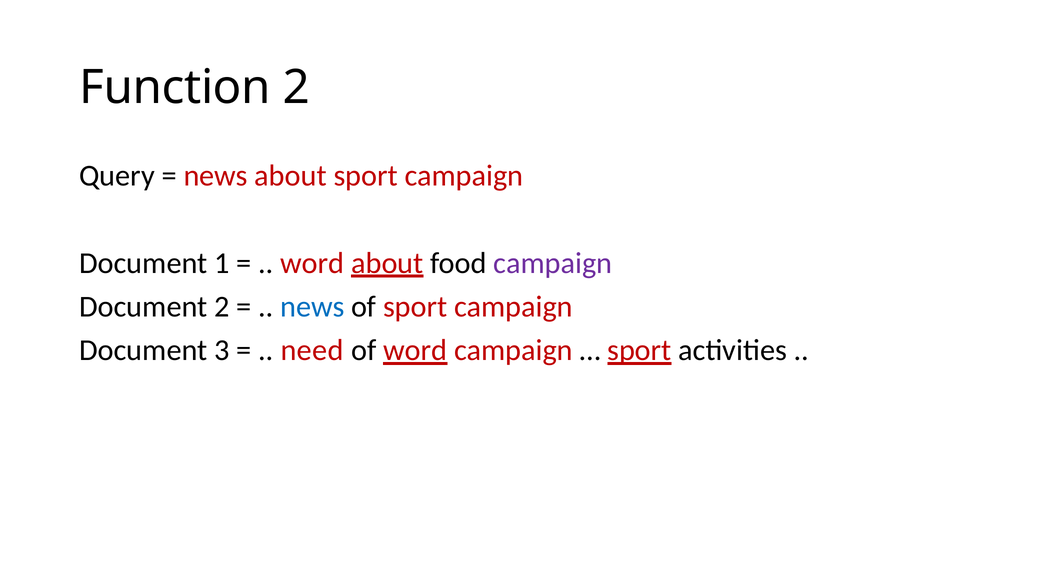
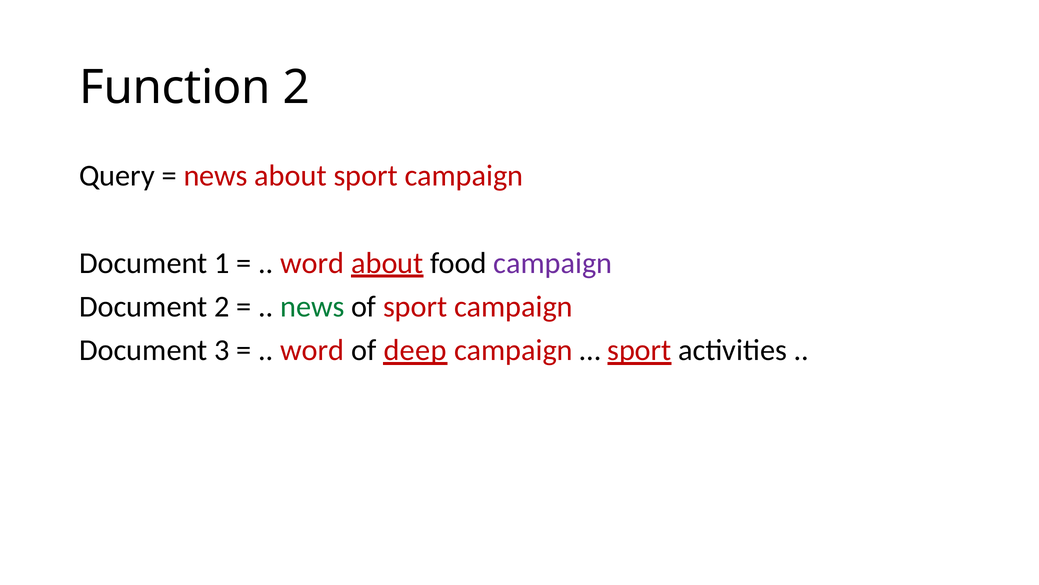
news at (312, 306) colour: blue -> green
need at (312, 350): need -> word
of word: word -> deep
